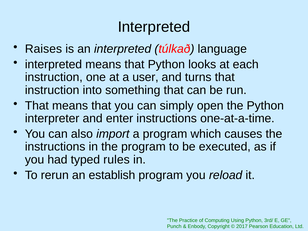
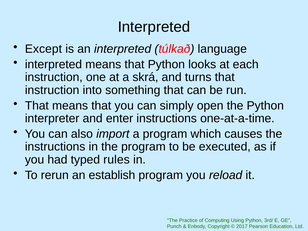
Raises: Raises -> Except
user: user -> skrá
